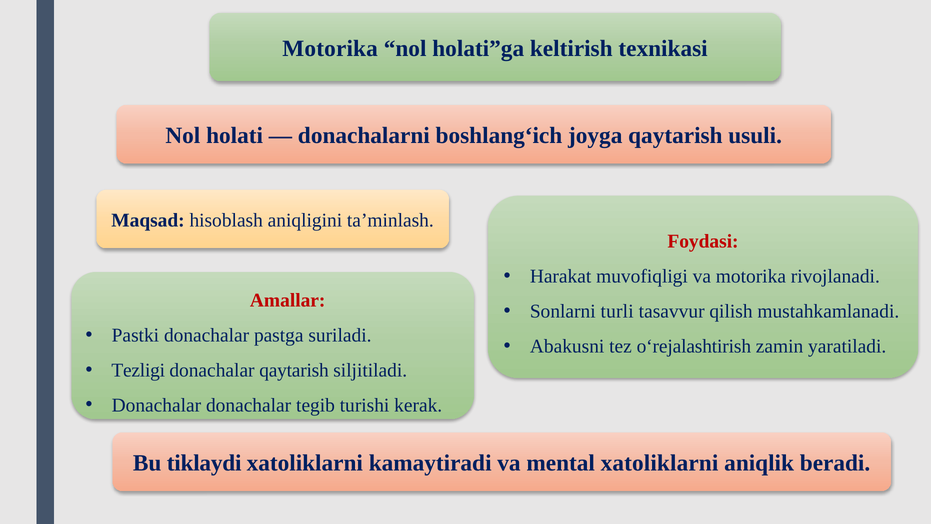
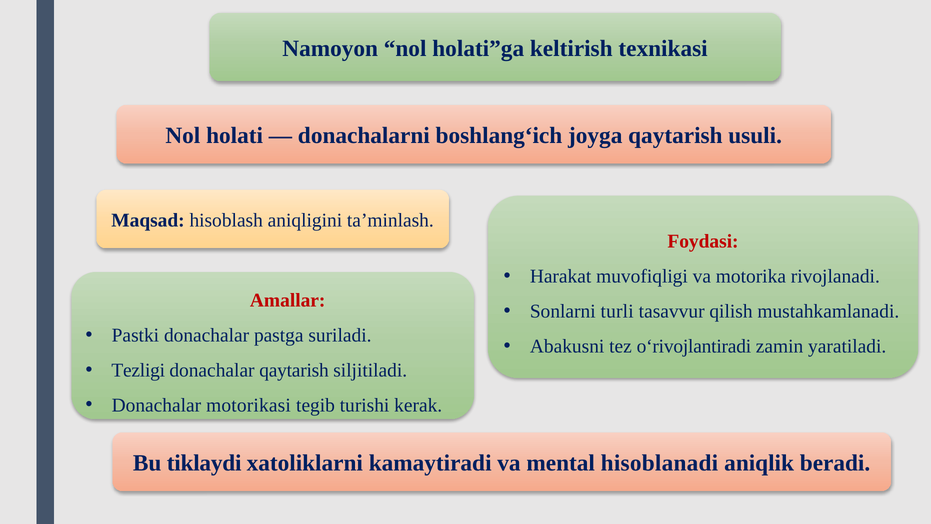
Motorika at (330, 49): Motorika -> Namoyon
o‘rejalashtirish: o‘rejalashtirish -> o‘rivojlantiradi
Donachalar donachalar: donachalar -> motorikasi
mental xatoliklarni: xatoliklarni -> hisoblanadi
